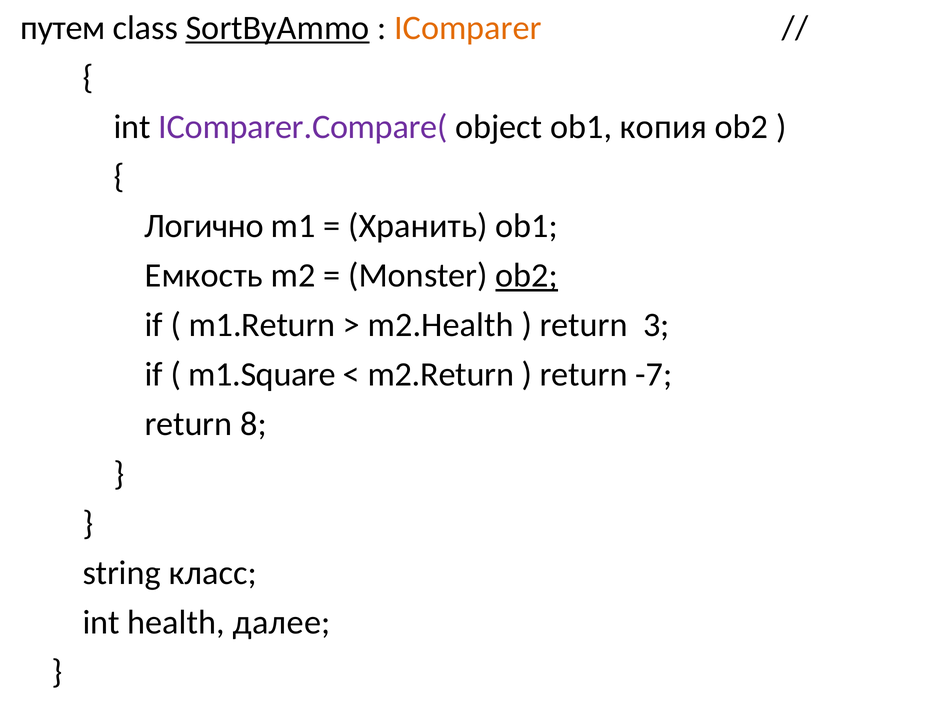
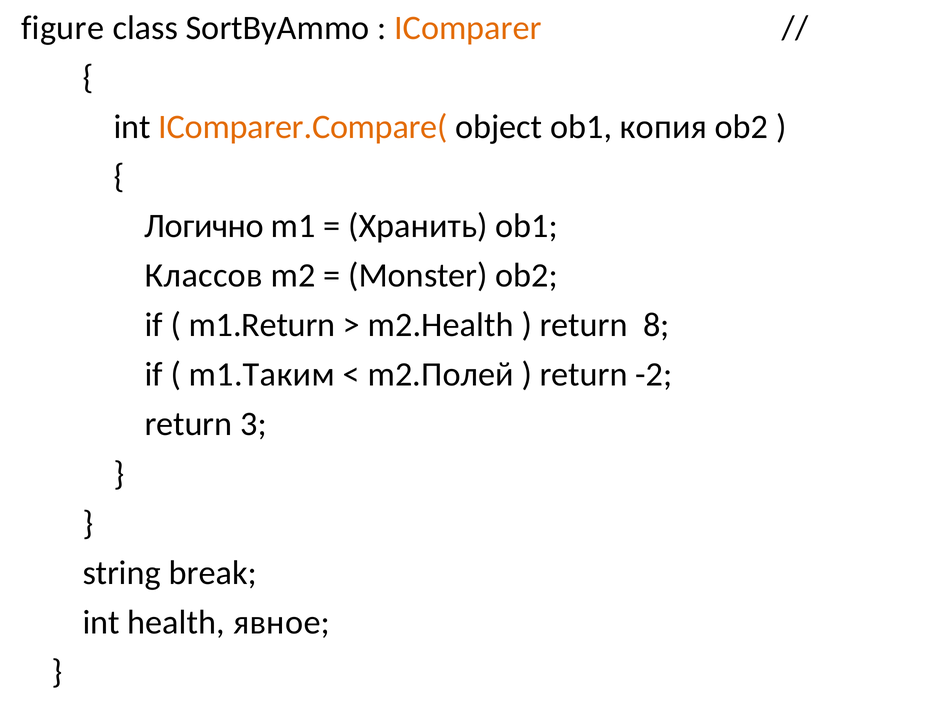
путем: путем -> figure
SortByAmmo underline: present -> none
IComparer.Compare( colour: purple -> orange
Емкость: Емкость -> Классов
ob2 at (527, 275) underline: present -> none
3: 3 -> 8
m1.Square: m1.Square -> m1.Таким
m2.Return: m2.Return -> m2.Полей
-7: -7 -> -2
8: 8 -> 3
класс: класс -> break
далее: далее -> явное
